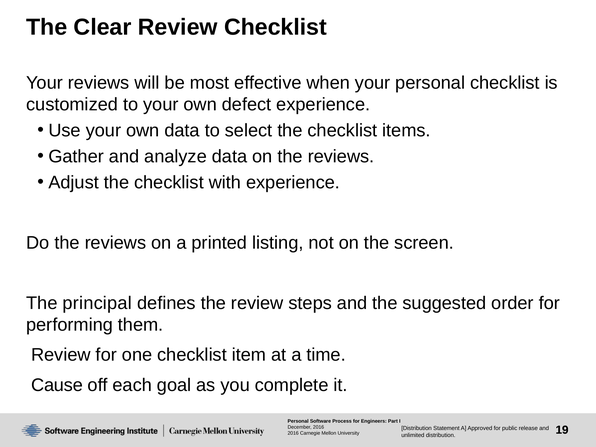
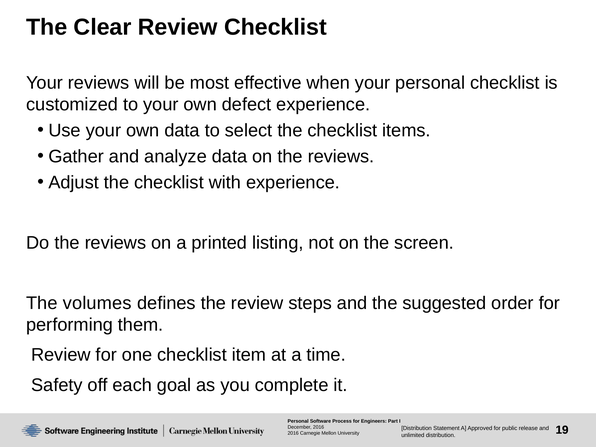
principal: principal -> volumes
Cause: Cause -> Safety
